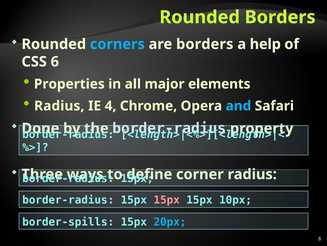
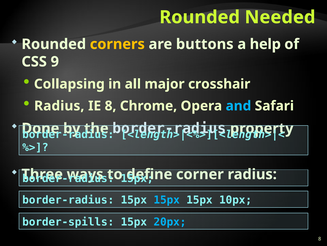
Rounded Borders: Borders -> Needed
corners colour: light blue -> yellow
are borders: borders -> buttons
6: 6 -> 9
Properties: Properties -> Collapsing
elements: elements -> crosshair
IE 4: 4 -> 8
15px at (167, 199) colour: pink -> light blue
